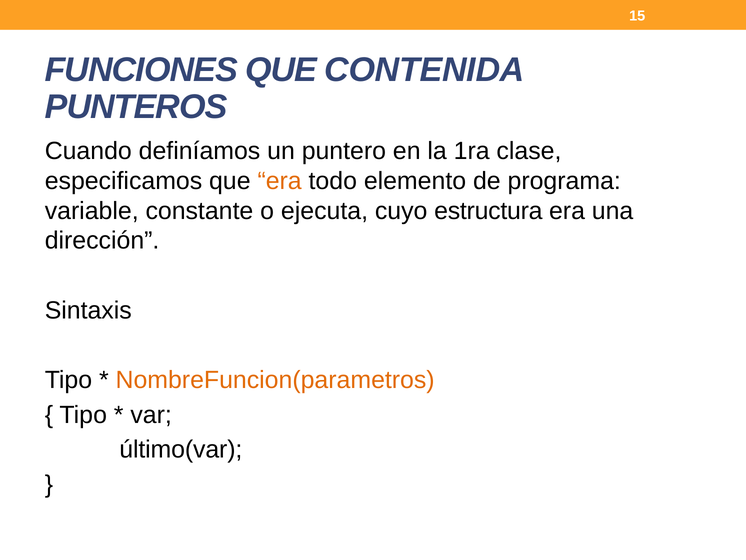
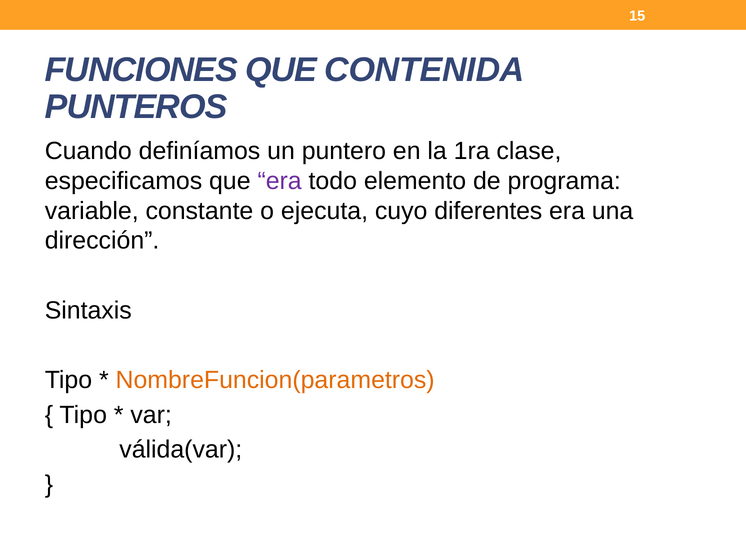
era at (280, 181) colour: orange -> purple
estructura: estructura -> diferentes
último(var: último(var -> válida(var
